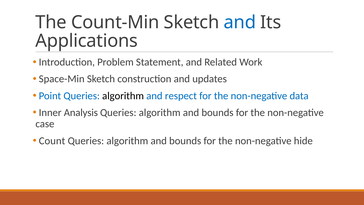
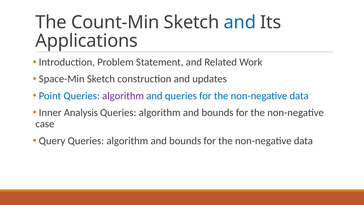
algorithm at (123, 96) colour: black -> purple
and respect: respect -> queries
Count: Count -> Query
hide at (303, 141): hide -> data
